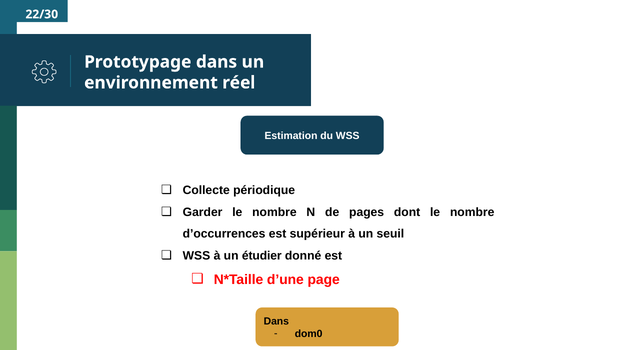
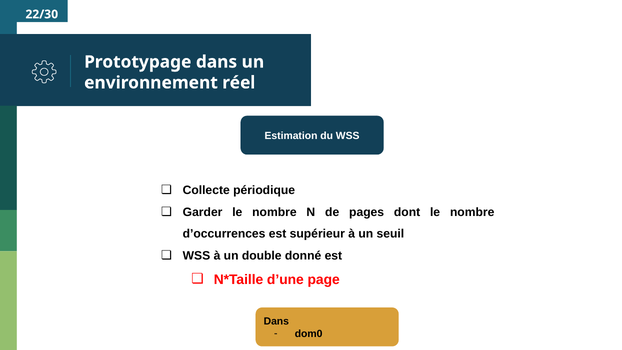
étudier: étudier -> double
